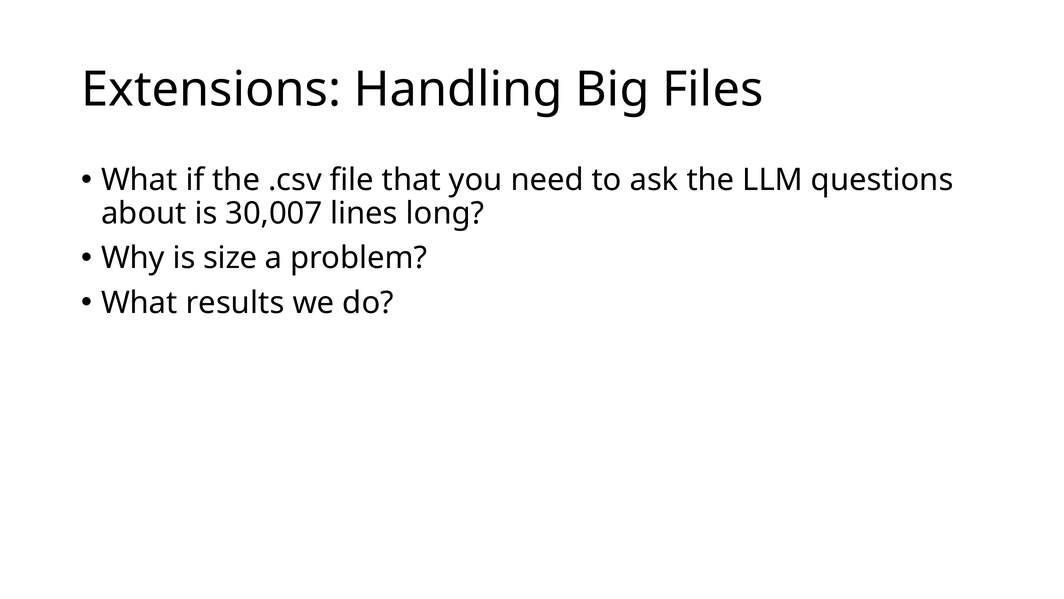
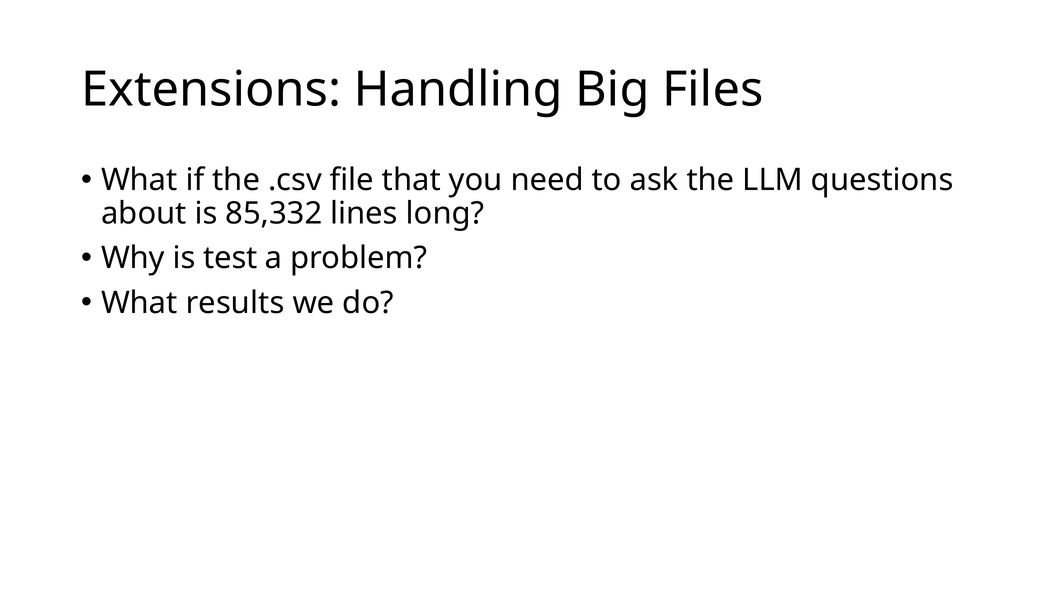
30,007: 30,007 -> 85,332
size: size -> test
